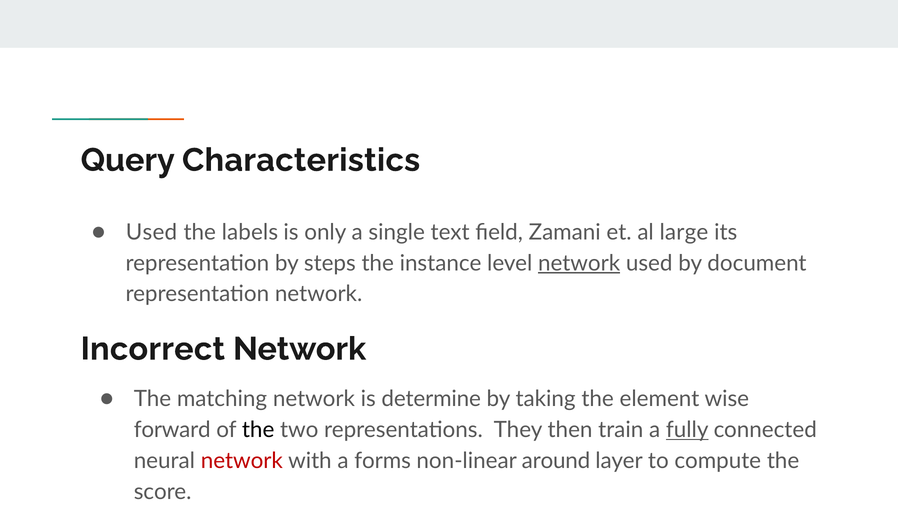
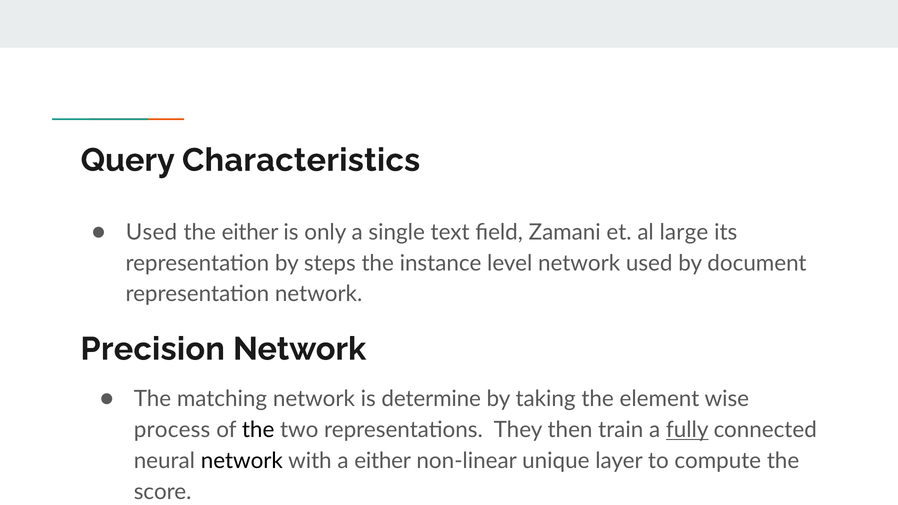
the labels: labels -> either
network at (579, 263) underline: present -> none
Incorrect: Incorrect -> Precision
forward: forward -> process
network at (242, 461) colour: red -> black
a forms: forms -> either
around: around -> unique
